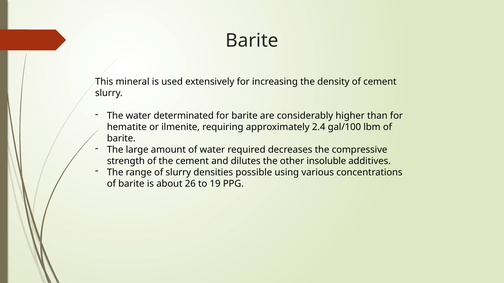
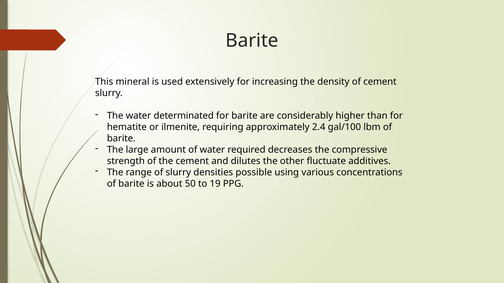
insoluble: insoluble -> fluctuate
26: 26 -> 50
